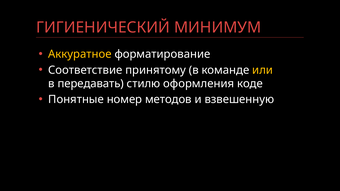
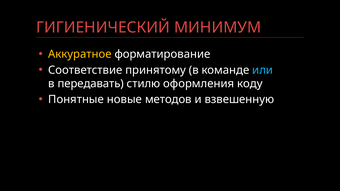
или colour: yellow -> light blue
коде: коде -> коду
номер: номер -> новые
